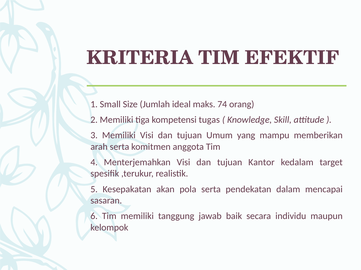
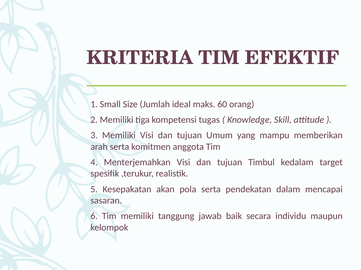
74: 74 -> 60
Kantor: Kantor -> Timbul
